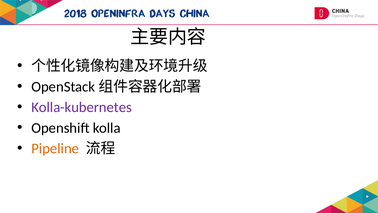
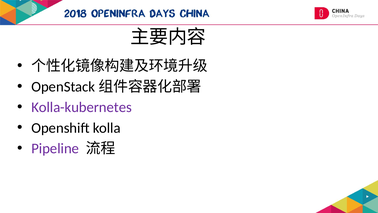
Pipeline colour: orange -> purple
